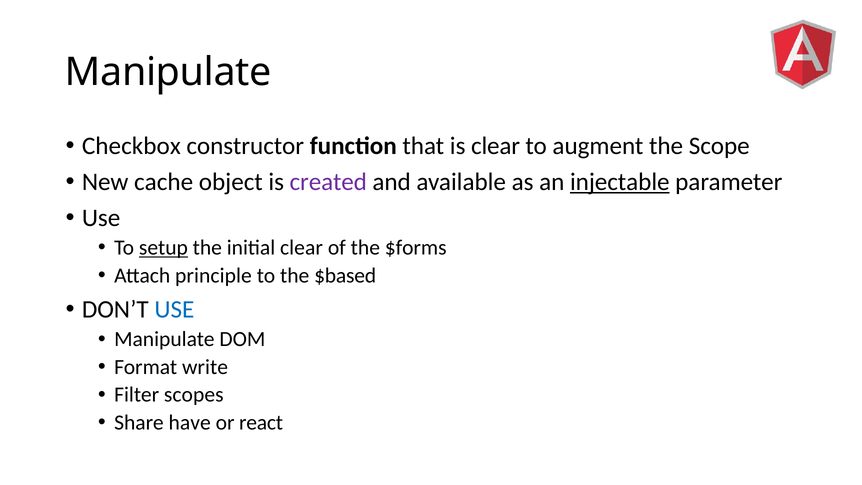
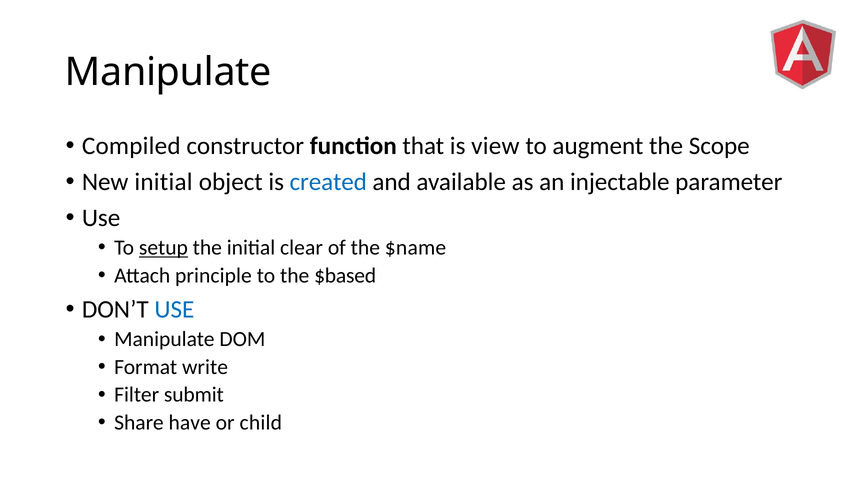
Checkbox: Checkbox -> Compiled
is clear: clear -> view
New cache: cache -> initial
created colour: purple -> blue
injectable underline: present -> none
$forms: $forms -> $name
scopes: scopes -> submit
react: react -> child
